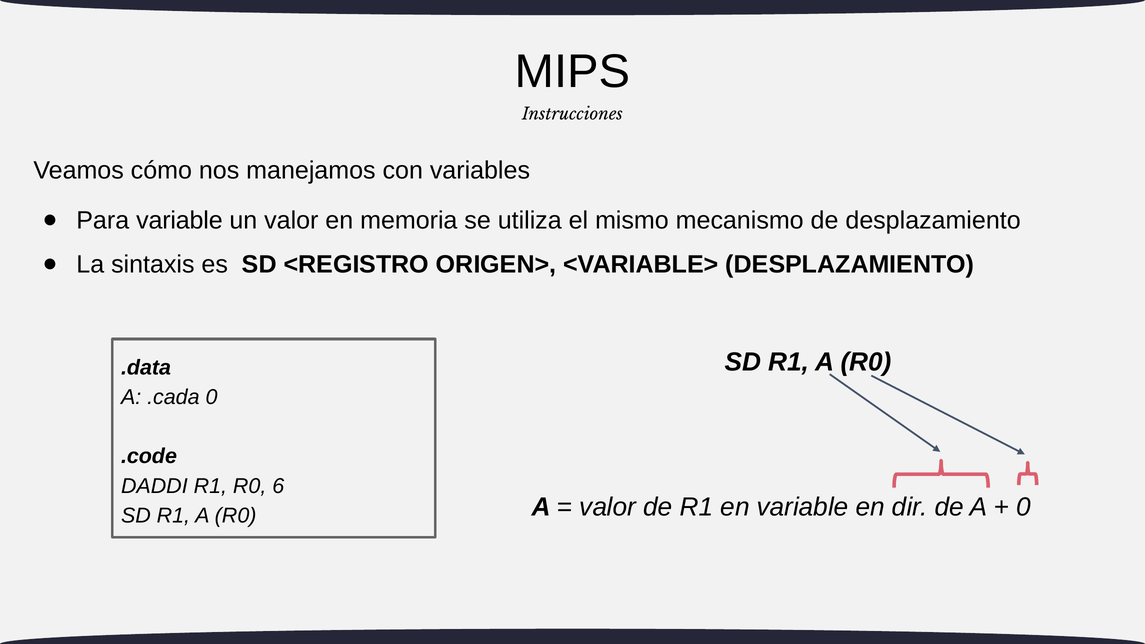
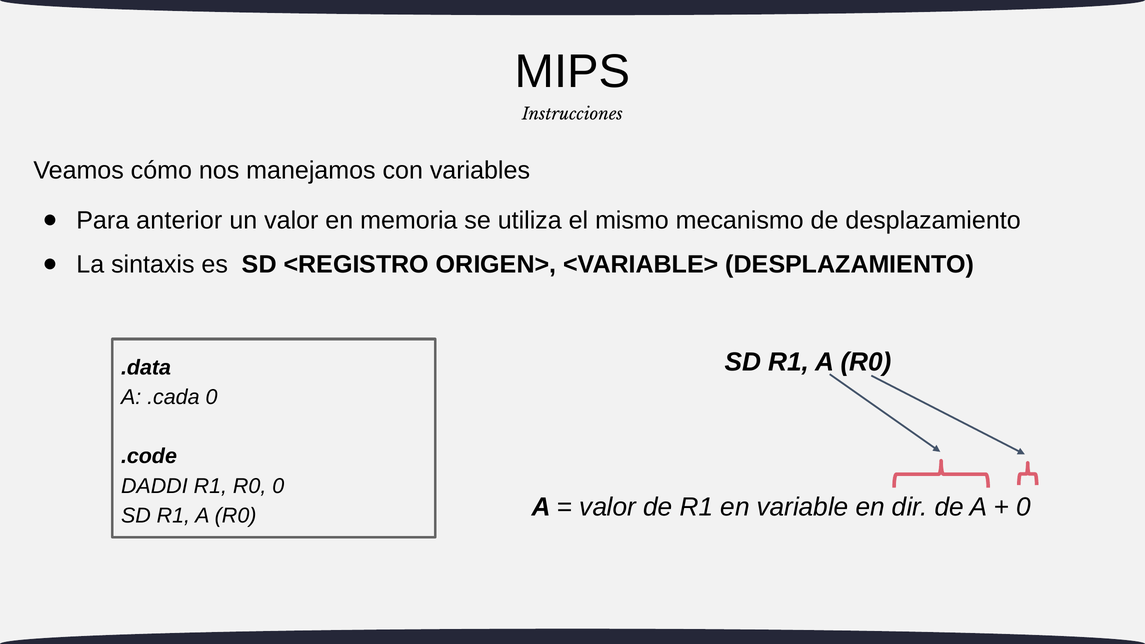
Para variable: variable -> anterior
R0 6: 6 -> 0
